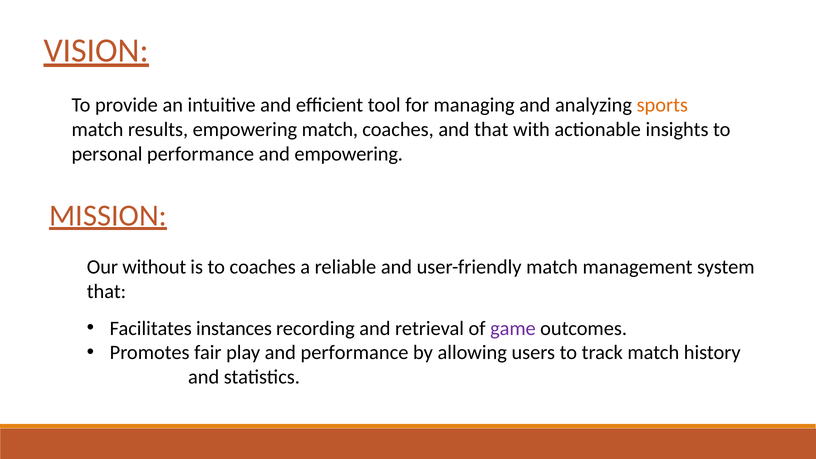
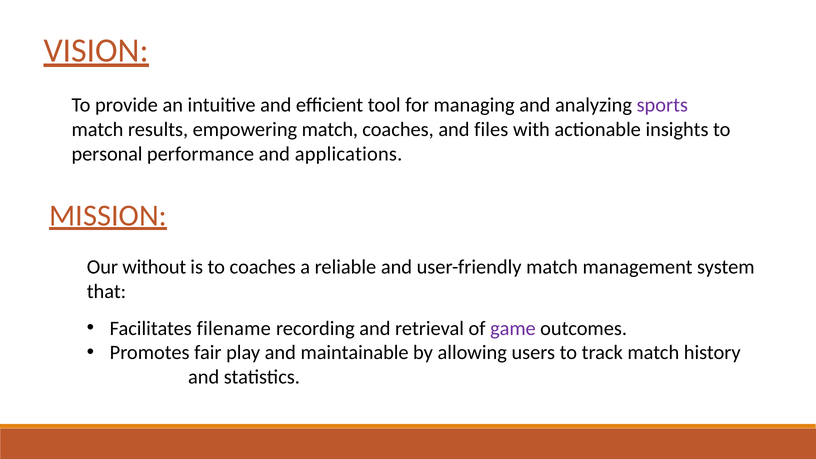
sports colour: orange -> purple
and that: that -> files
and empowering: empowering -> applications
instances: instances -> filename
and performance: performance -> maintainable
